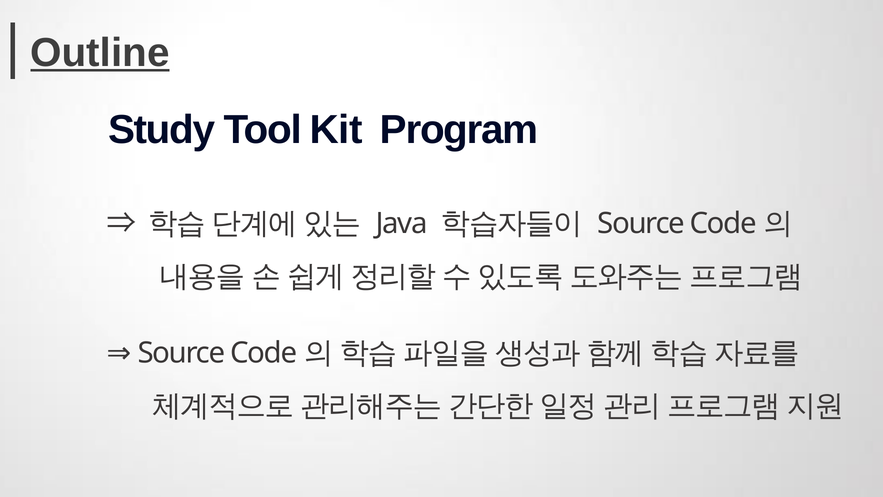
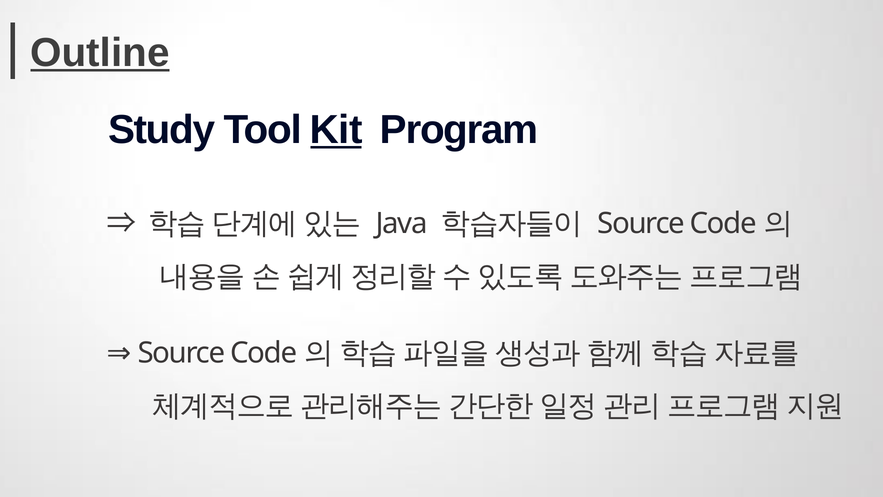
Kit underline: none -> present
